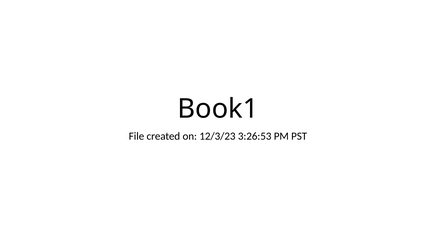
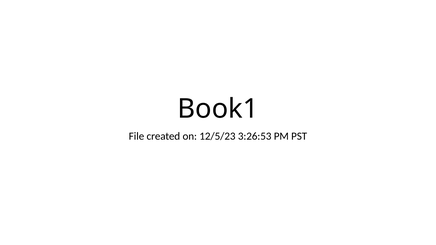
12/3/23: 12/3/23 -> 12/5/23
